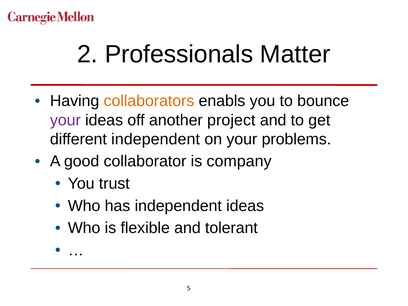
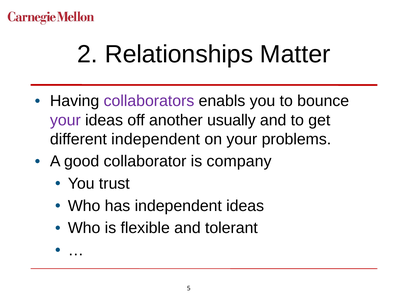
Professionals: Professionals -> Relationships
collaborators colour: orange -> purple
project: project -> usually
